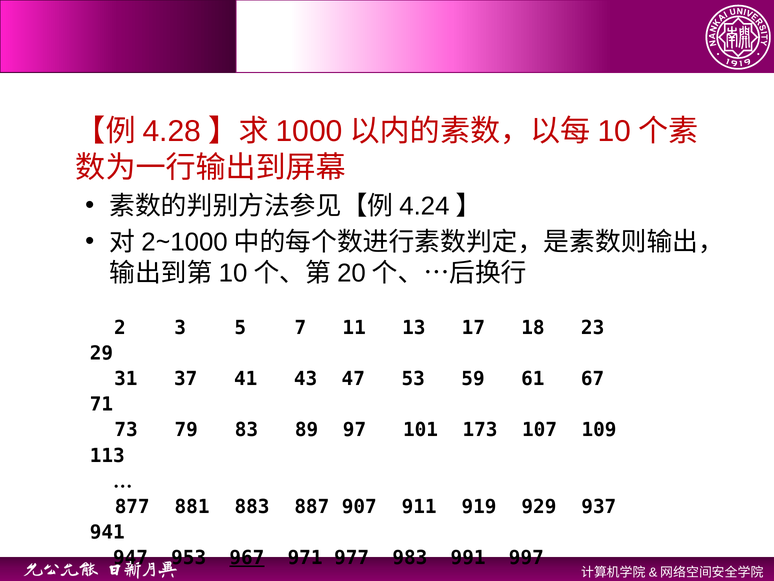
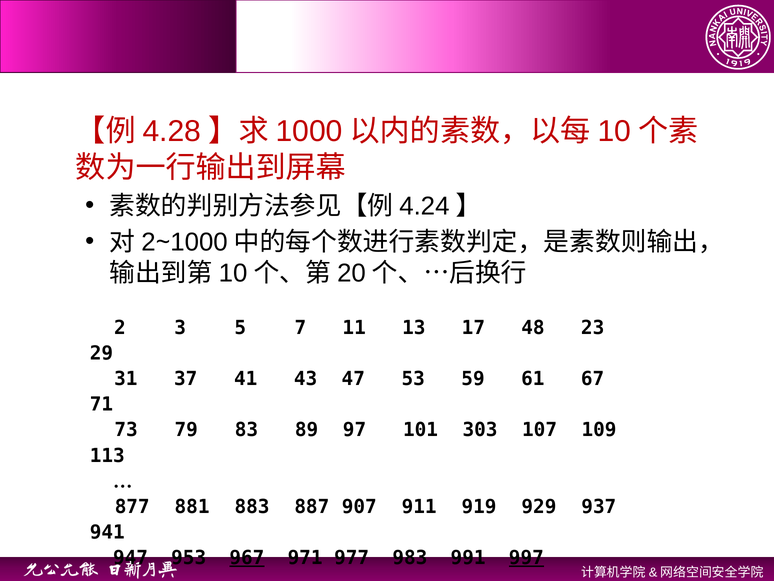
18: 18 -> 48
173: 173 -> 303
997 underline: none -> present
